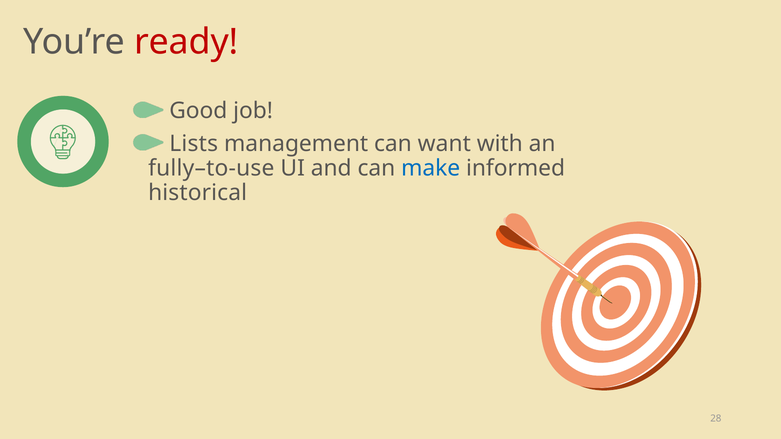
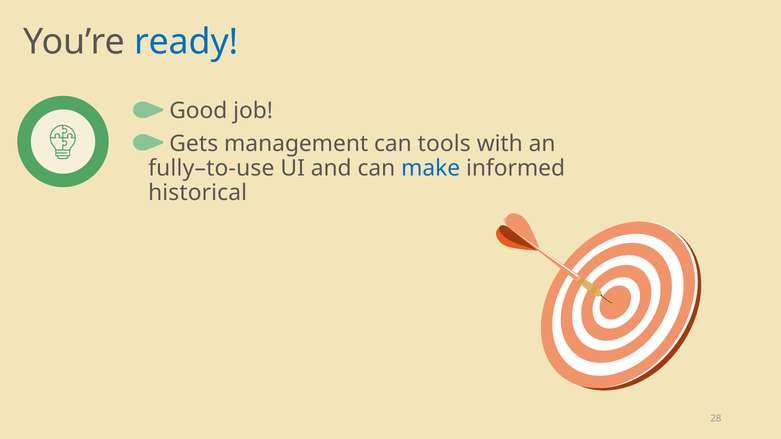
ready colour: red -> blue
Lists: Lists -> Gets
want: want -> tools
